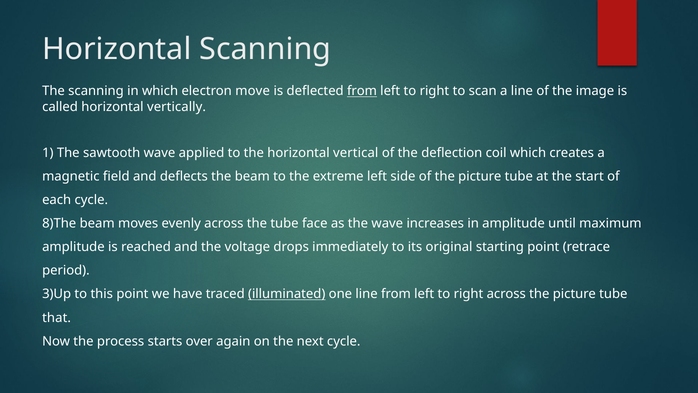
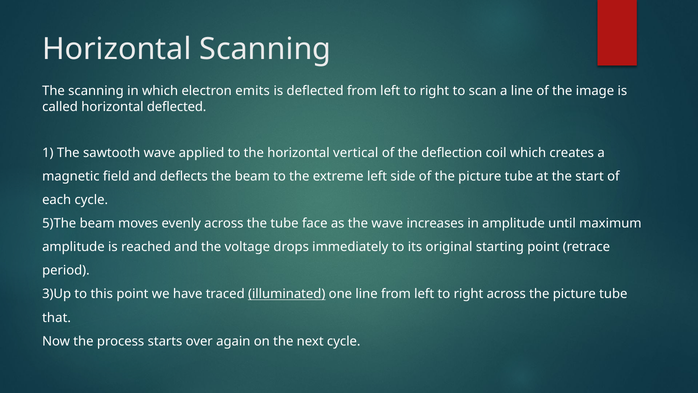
move: move -> emits
from at (362, 91) underline: present -> none
horizontal vertically: vertically -> deflected
8)The: 8)The -> 5)The
